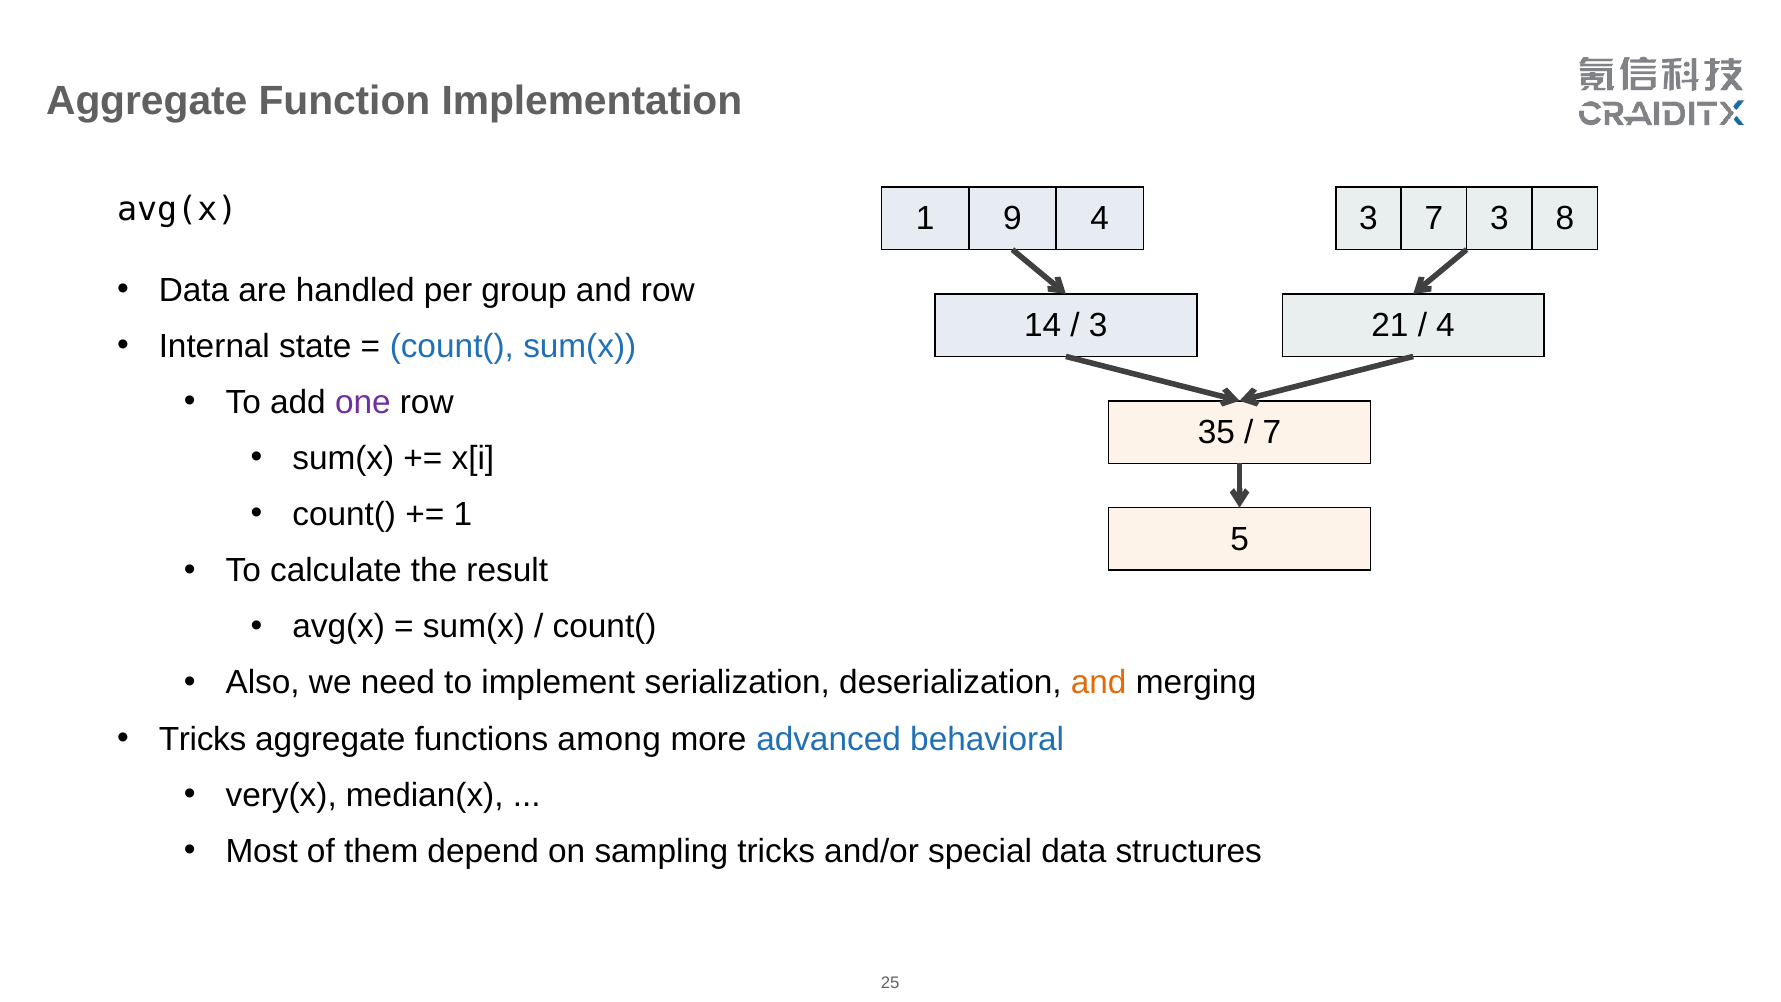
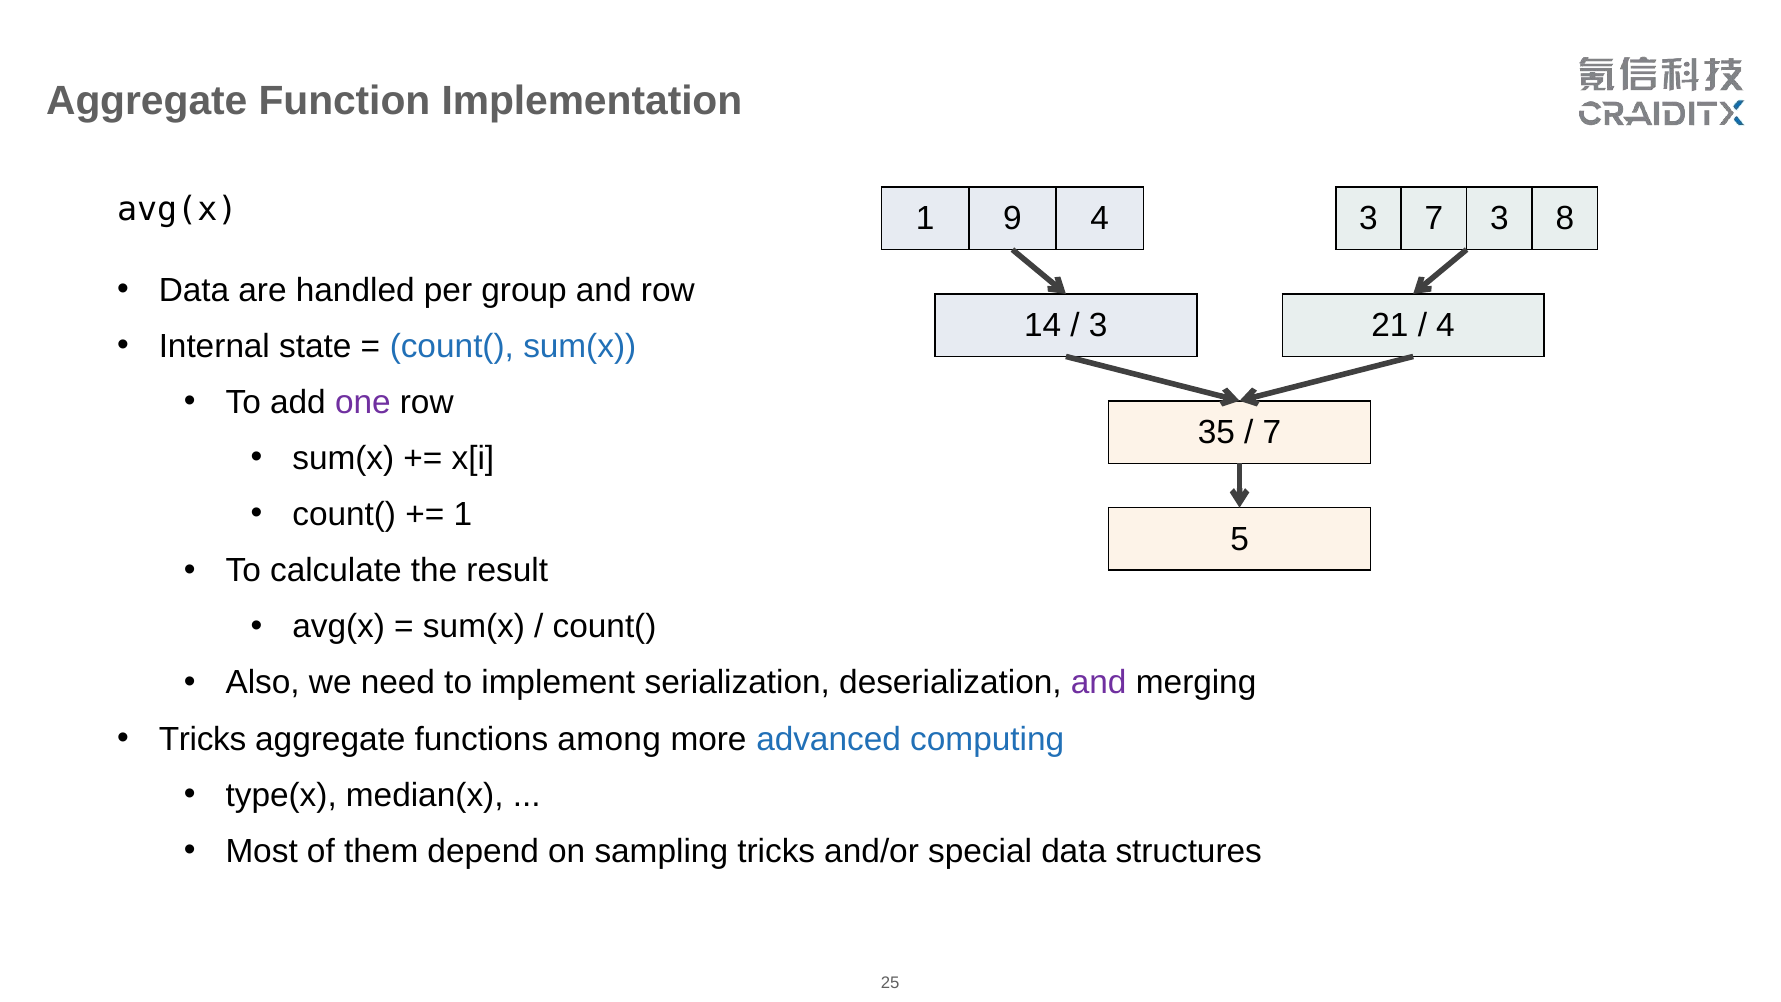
and at (1099, 683) colour: orange -> purple
behavioral: behavioral -> computing
very(x: very(x -> type(x
